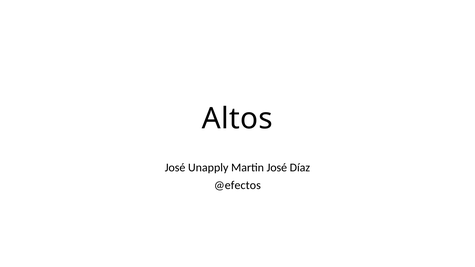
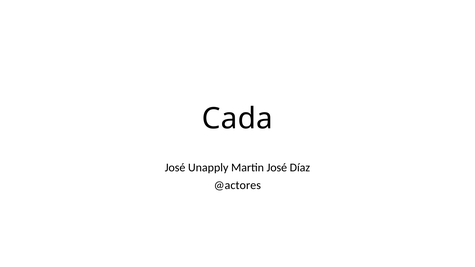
Altos: Altos -> Cada
@efectos: @efectos -> @actores
